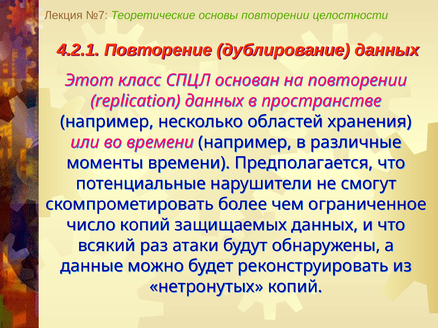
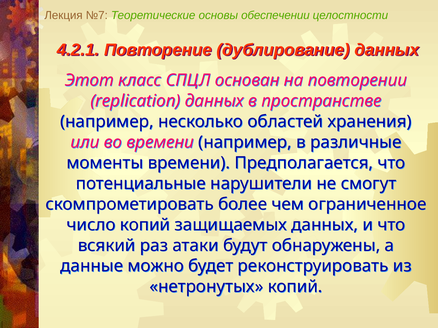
основы повторении: повторении -> обеспечении
